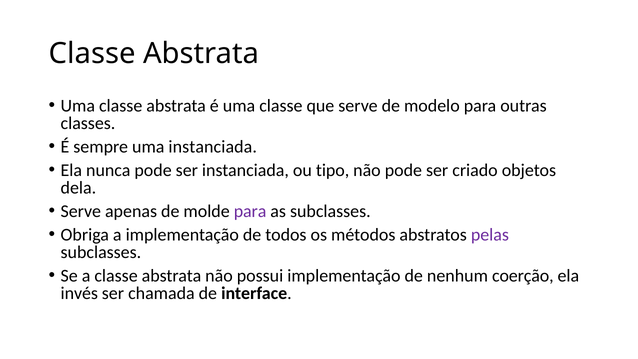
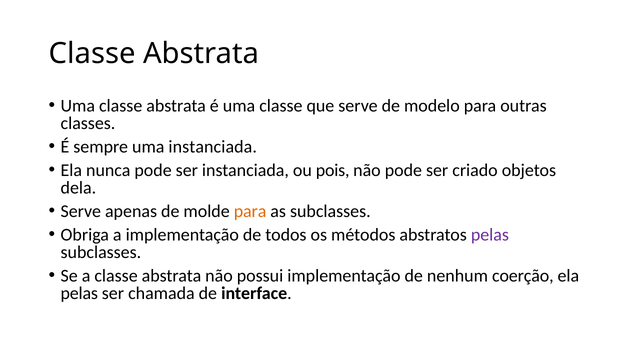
tipo: tipo -> pois
para at (250, 211) colour: purple -> orange
invés at (79, 293): invés -> pelas
